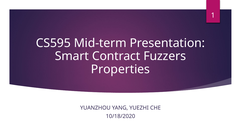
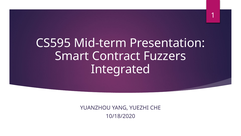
Properties: Properties -> Integrated
